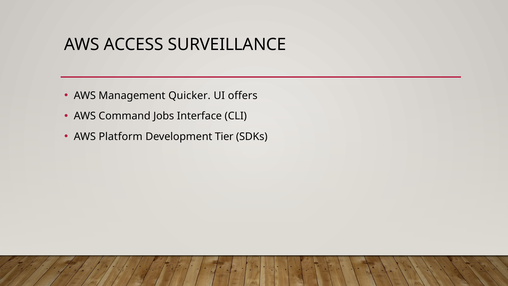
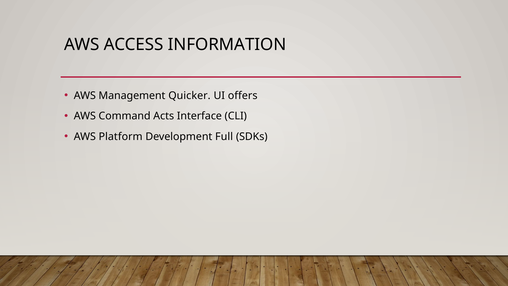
SURVEILLANCE: SURVEILLANCE -> INFORMATION
Jobs: Jobs -> Acts
Tier: Tier -> Full
